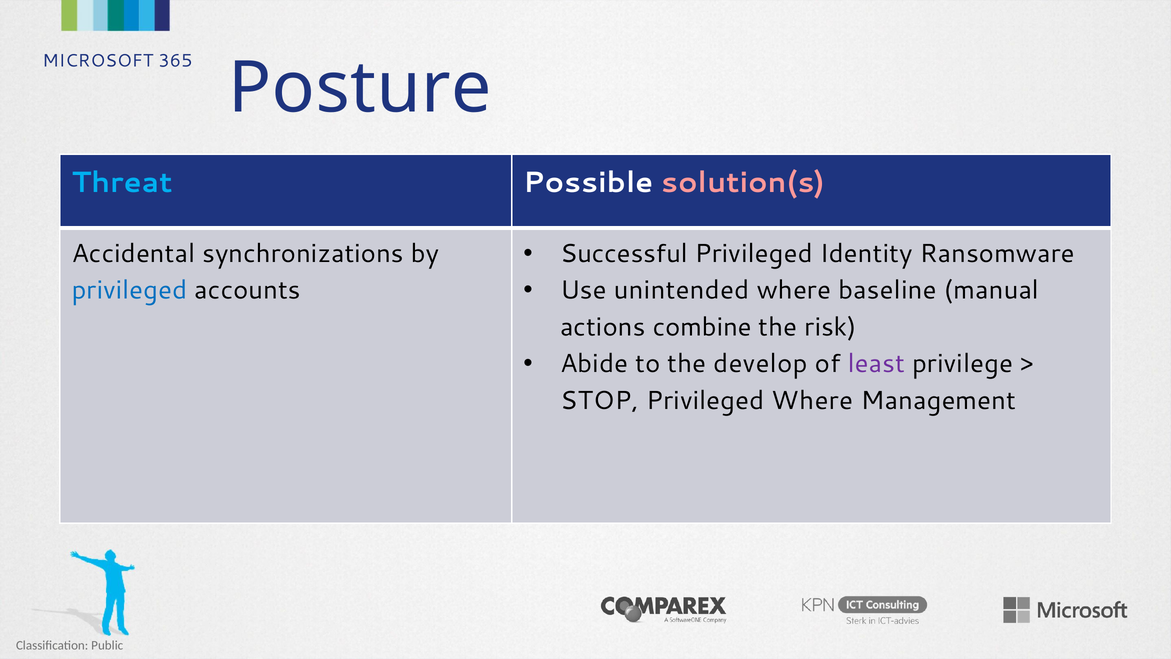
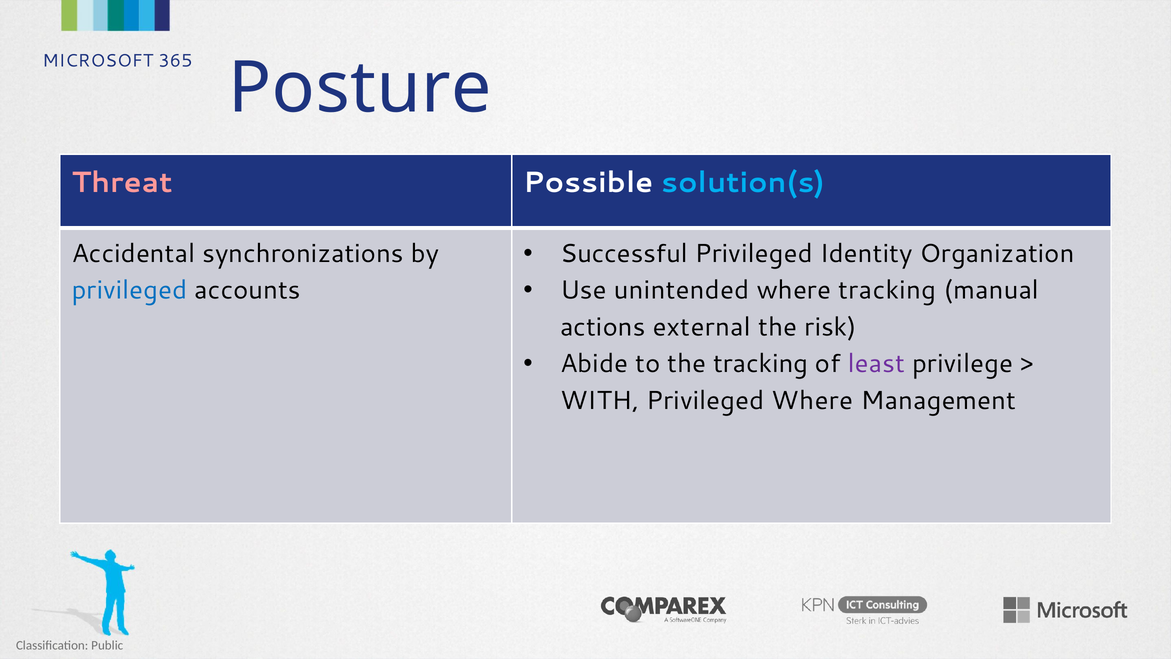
Threat colour: light blue -> pink
solution(s colour: pink -> light blue
Ransomware: Ransomware -> Organization
where baseline: baseline -> tracking
combine: combine -> external
the develop: develop -> tracking
STOP: STOP -> WITH
